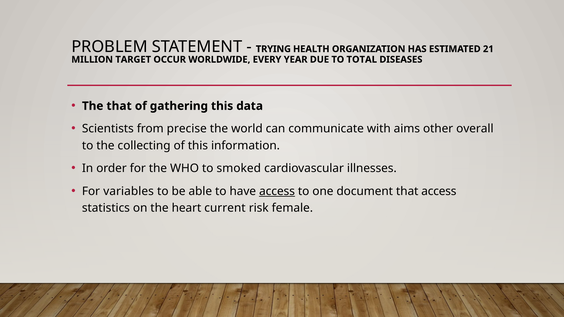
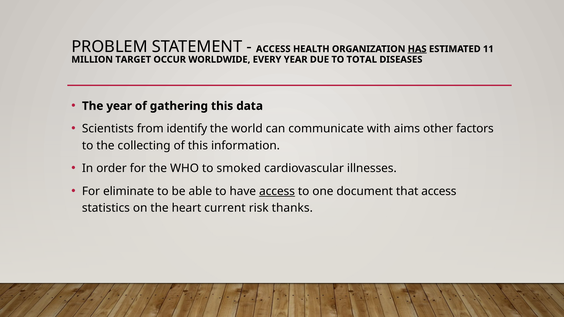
TRYING at (273, 49): TRYING -> ACCESS
HAS underline: none -> present
21: 21 -> 11
The that: that -> year
precise: precise -> identify
overall: overall -> factors
variables: variables -> eliminate
female: female -> thanks
